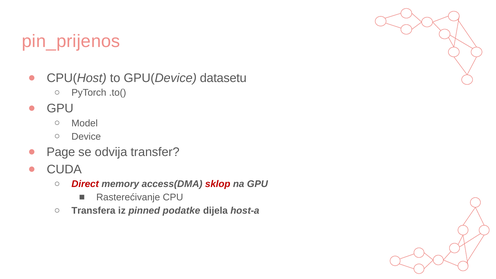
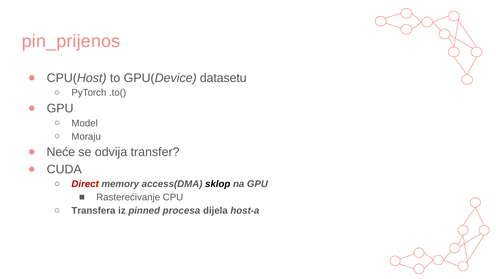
Device: Device -> Moraju
Page: Page -> Neće
sklop colour: red -> black
podatke: podatke -> procesa
